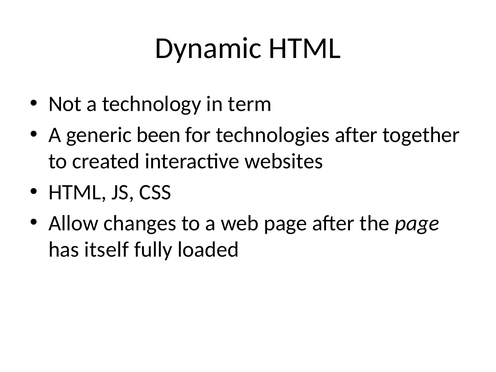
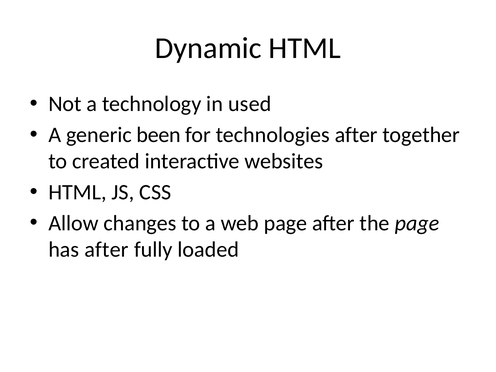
term: term -> used
has itself: itself -> after
